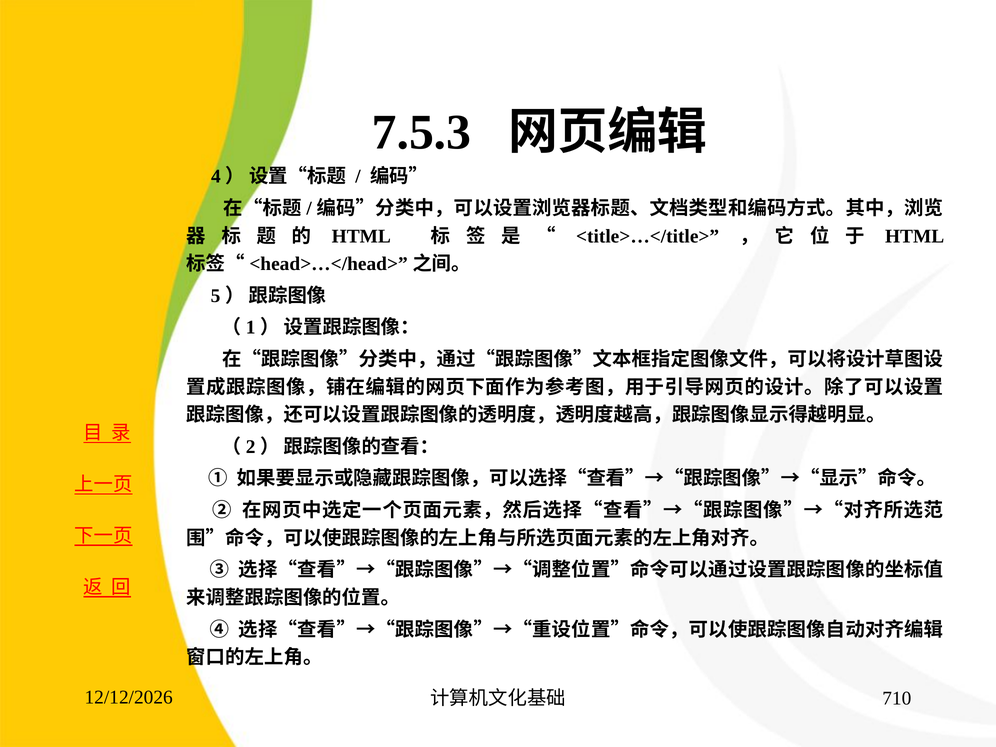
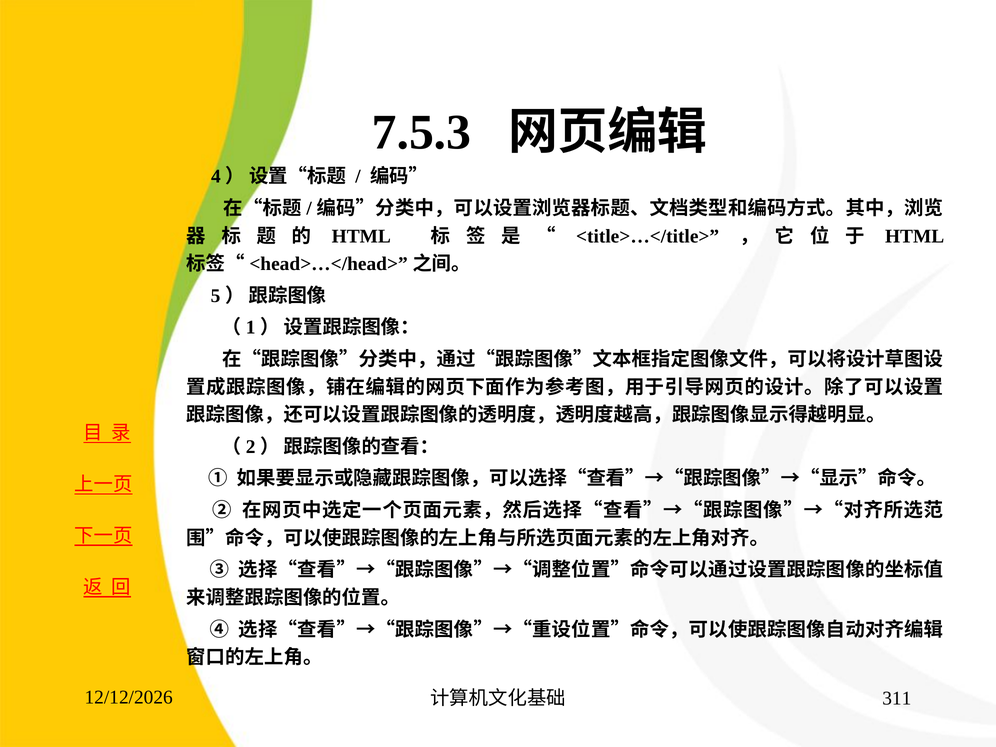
710: 710 -> 311
